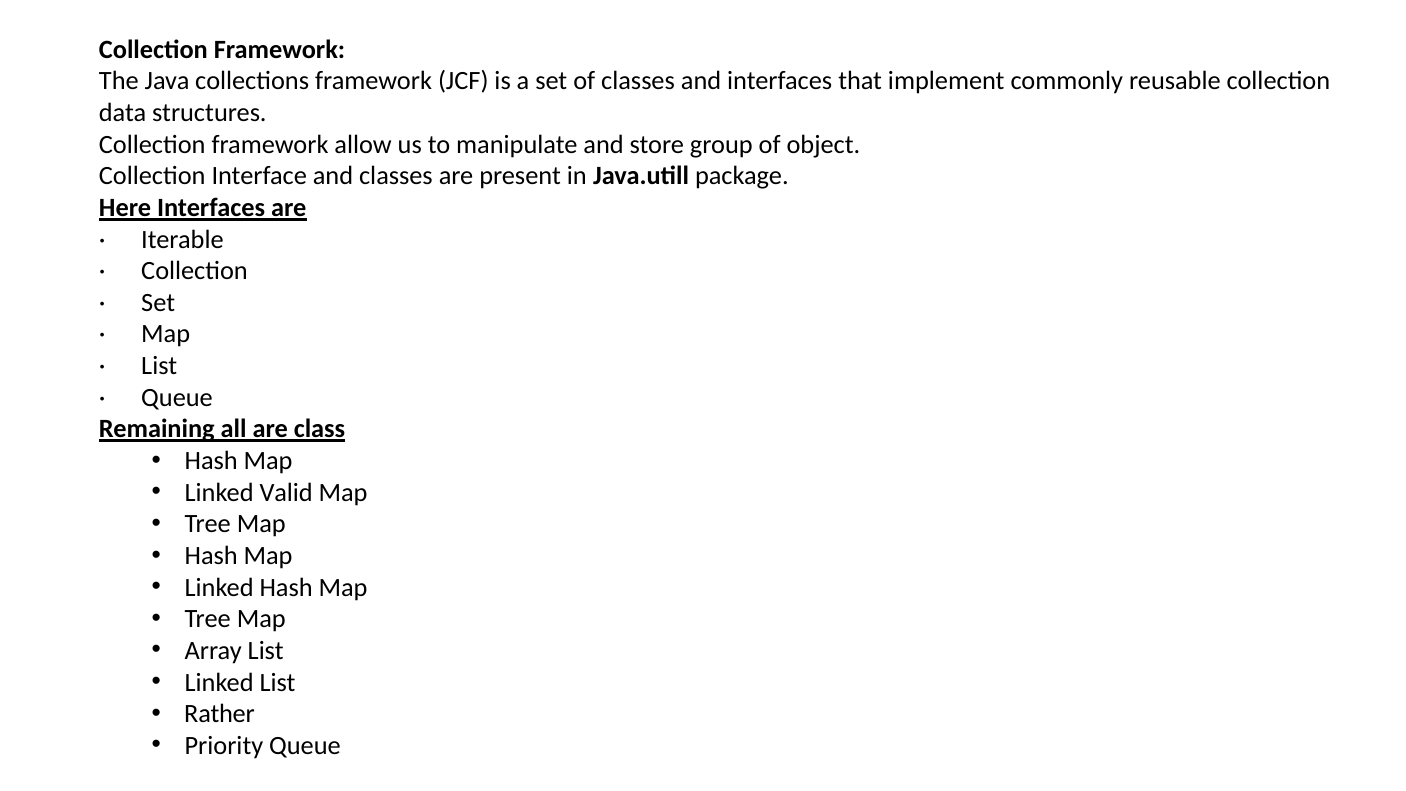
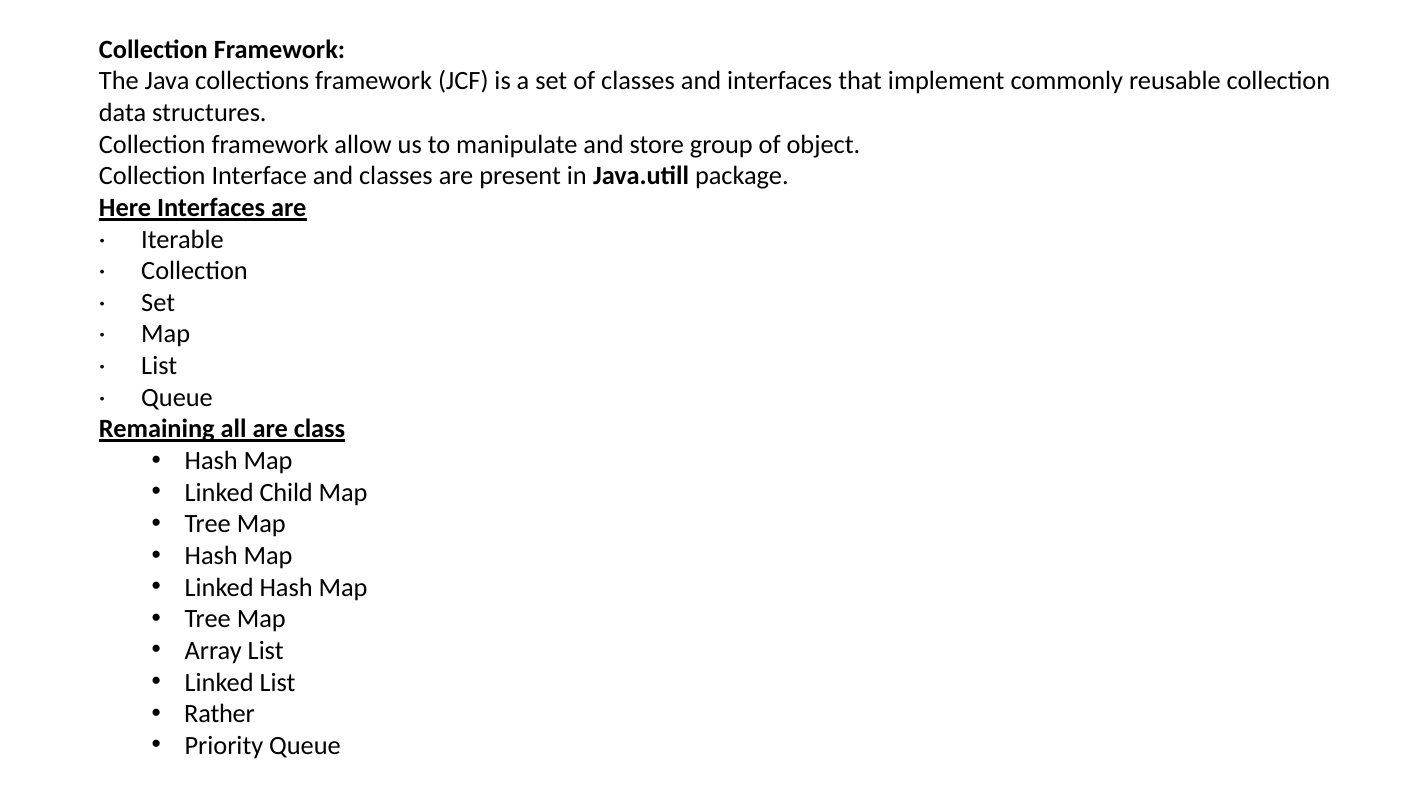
Valid: Valid -> Child
